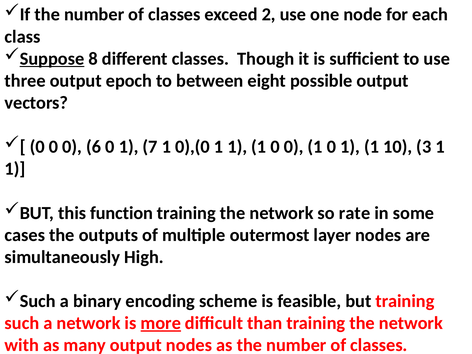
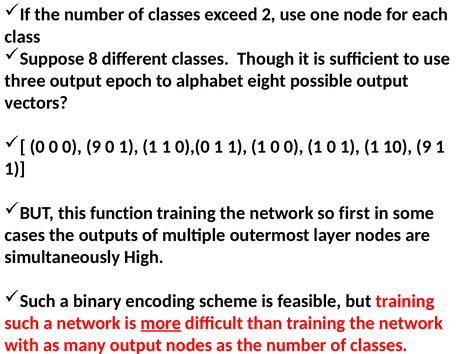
Suppose underline: present -> none
between: between -> alphabet
0 6: 6 -> 9
7 at (150, 147): 7 -> 1
10 3: 3 -> 9
rate: rate -> first
